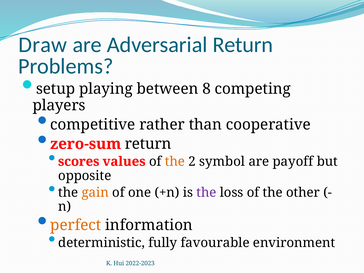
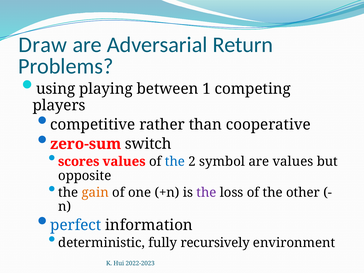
setup: setup -> using
8: 8 -> 1
zero-sum return: return -> switch
the at (175, 162) colour: orange -> blue
are payoff: payoff -> values
perfect colour: orange -> blue
favourable: favourable -> recursively
